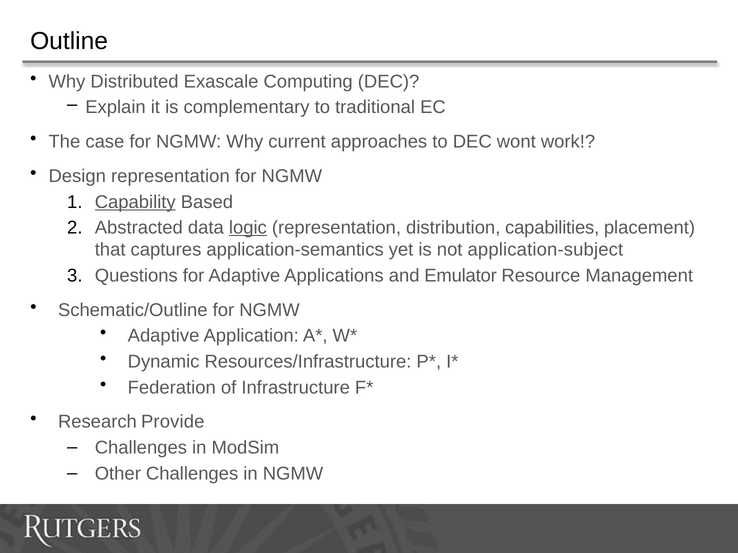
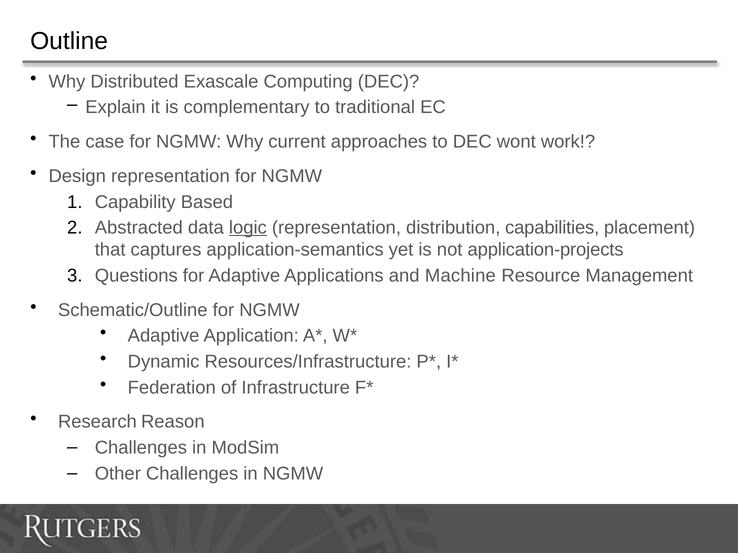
Capability underline: present -> none
application-subject: application-subject -> application-projects
Emulator: Emulator -> Machine
Provide: Provide -> Reason
